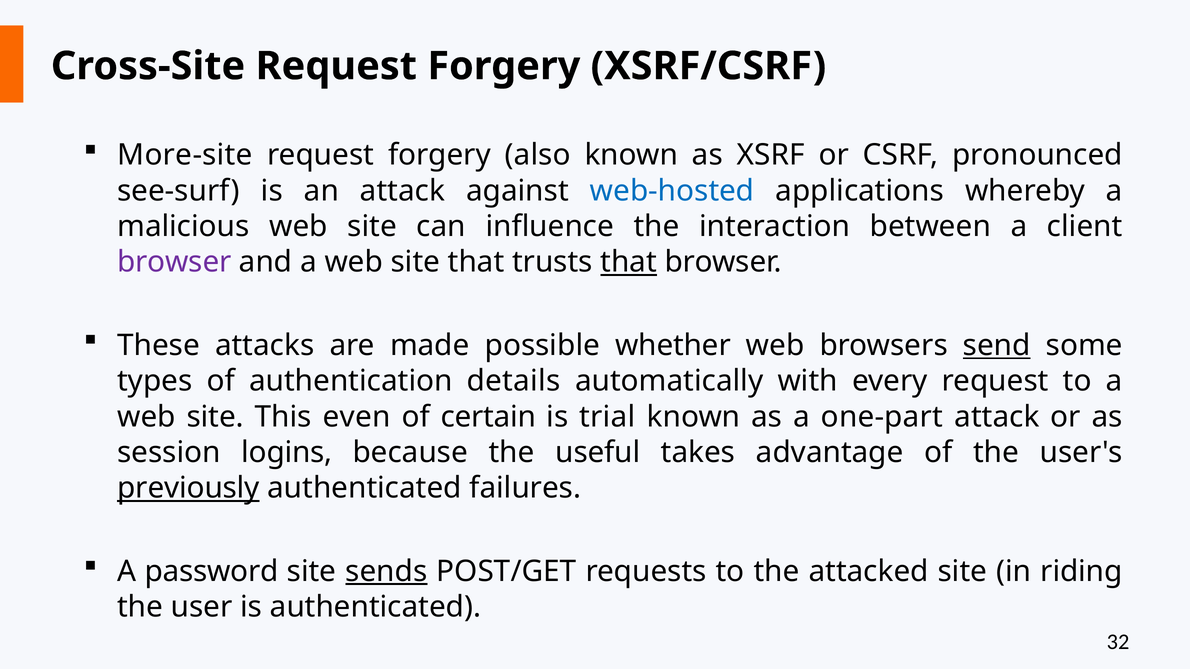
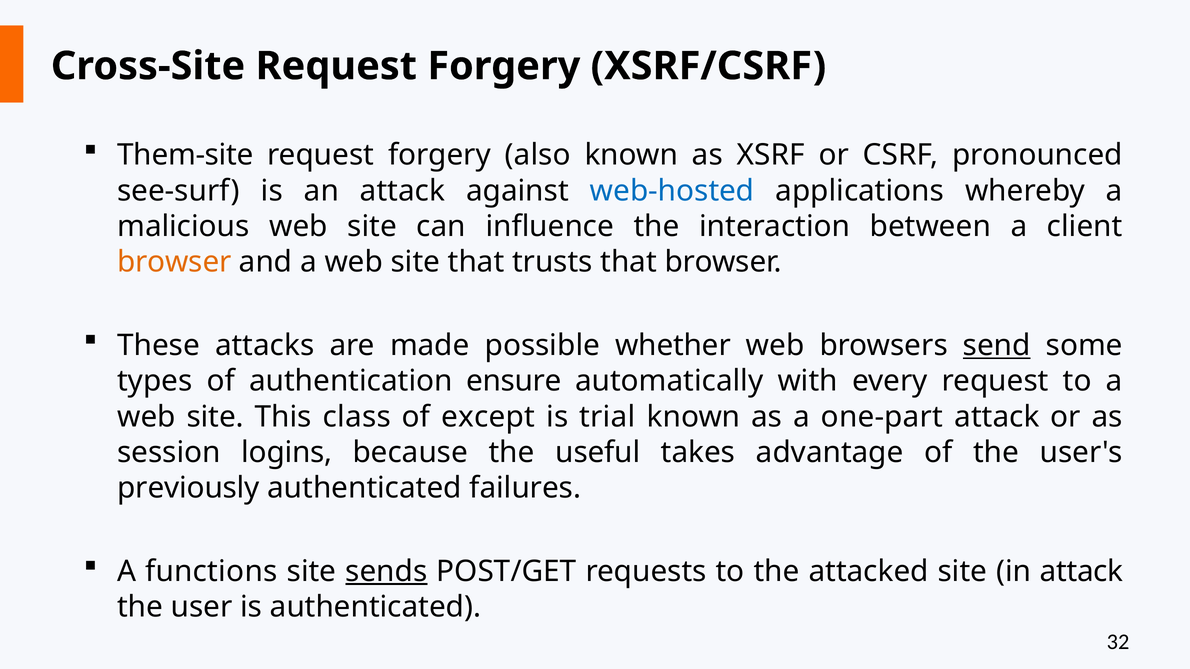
More-site: More-site -> Them-site
browser at (174, 262) colour: purple -> orange
that at (629, 262) underline: present -> none
details: details -> ensure
even: even -> class
certain: certain -> except
previously underline: present -> none
password: password -> functions
in riding: riding -> attack
